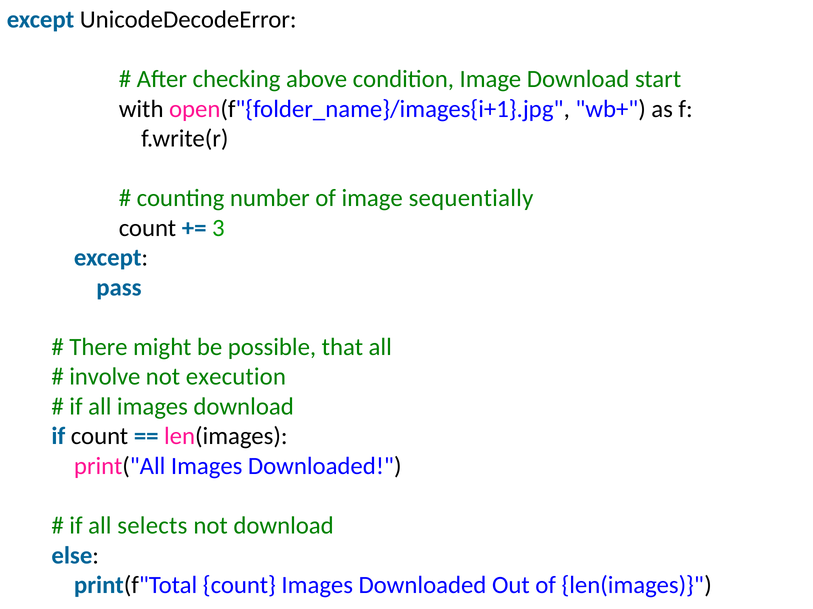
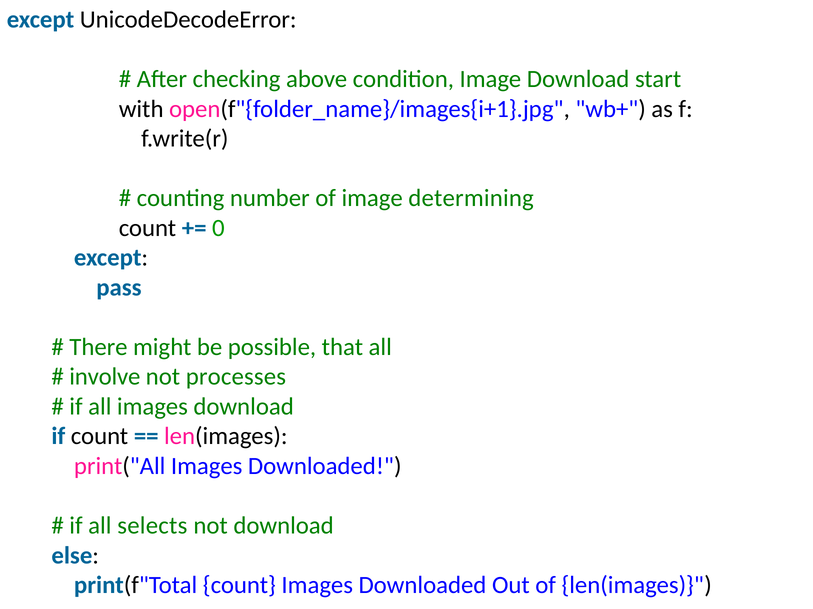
sequentially: sequentially -> determining
3: 3 -> 0
execution: execution -> processes
